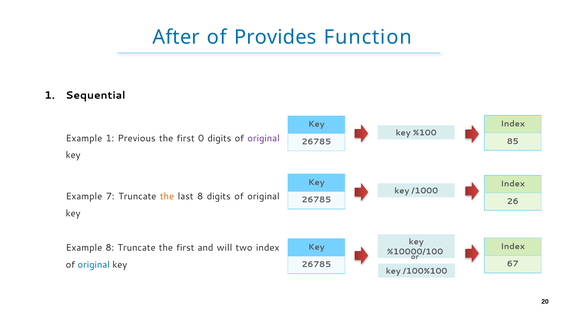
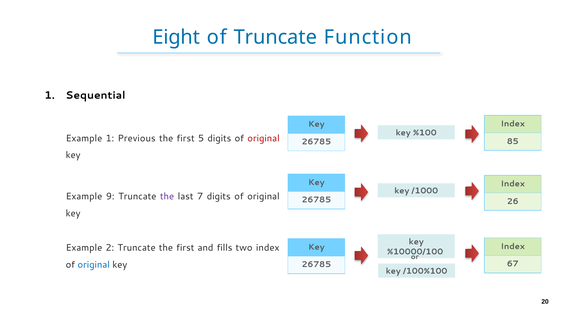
After: After -> Eight
of Provides: Provides -> Truncate
0: 0 -> 5
original at (264, 138) colour: purple -> red
7: 7 -> 9
the at (167, 196) colour: orange -> purple
last 8: 8 -> 7
Example 8: 8 -> 2
will: will -> fills
